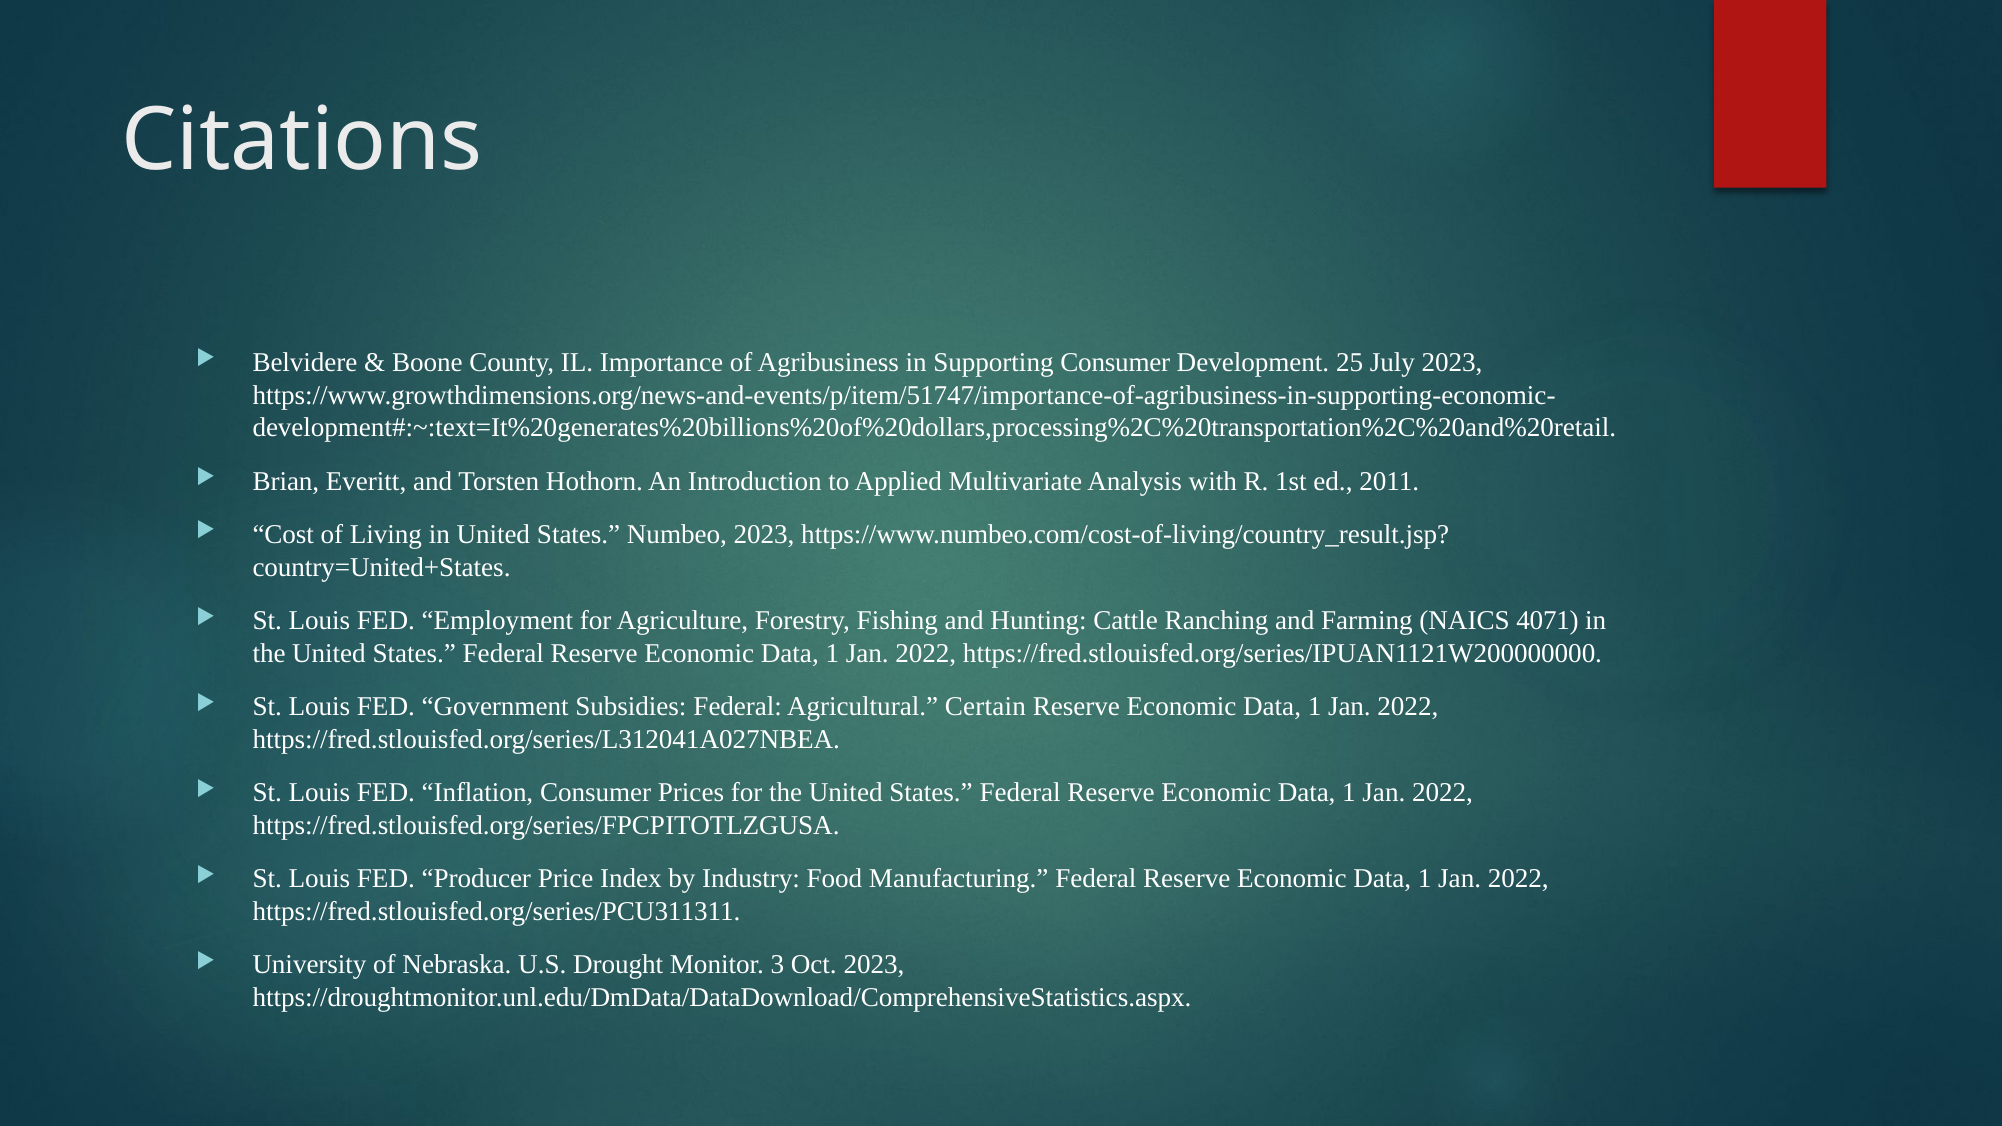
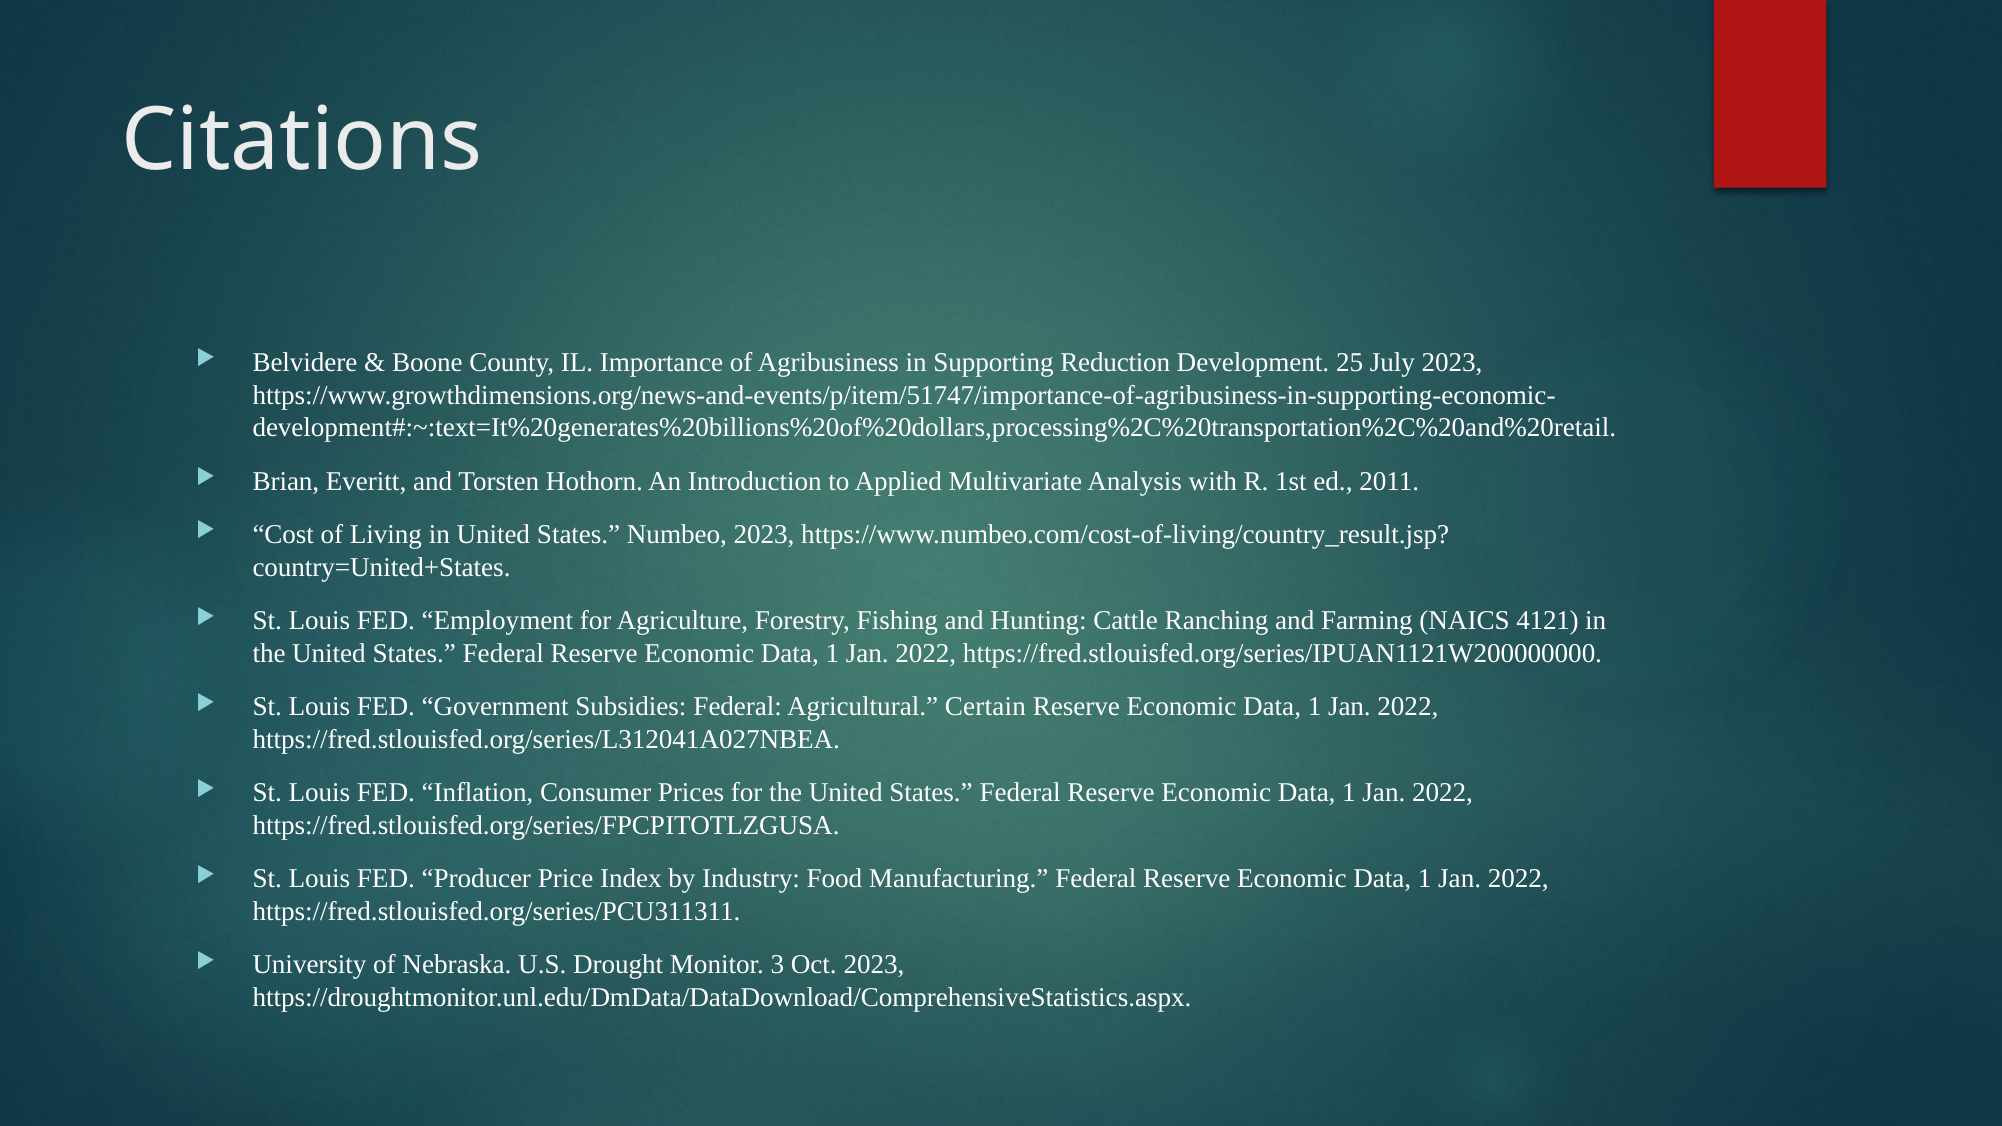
Supporting Consumer: Consumer -> Reduction
4071: 4071 -> 4121
